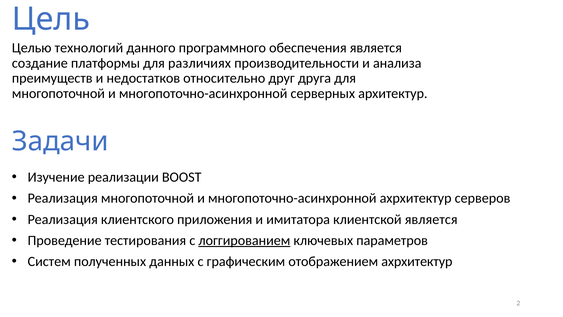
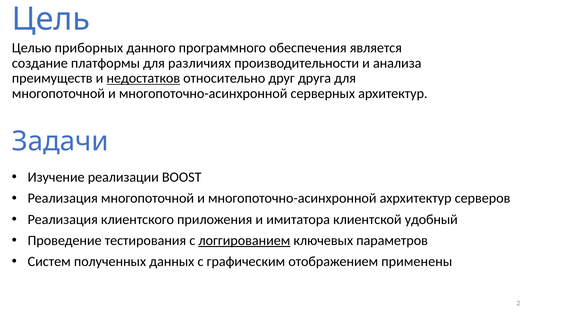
технологий: технологий -> приборных
недостатков underline: none -> present
клиентской является: является -> удобный
отображением ахрхитектур: ахрхитектур -> применены
